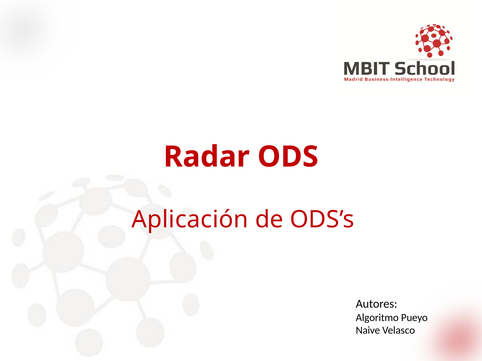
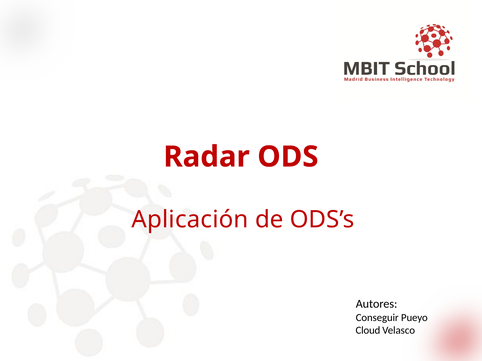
Algoritmo: Algoritmo -> Conseguir
Naive: Naive -> Cloud
